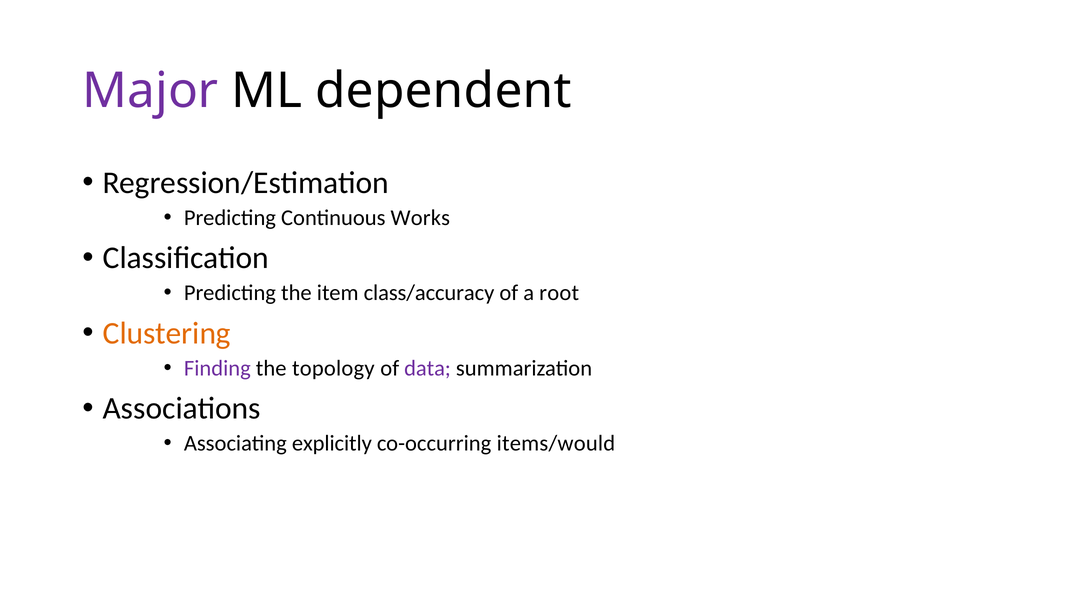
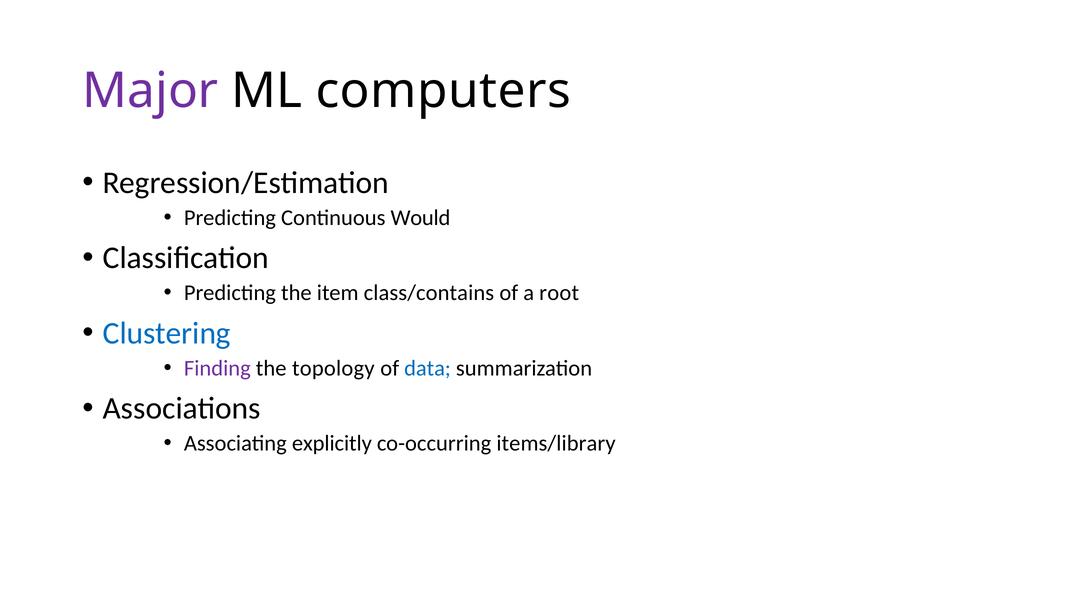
dependent: dependent -> computers
Works: Works -> Would
class/accuracy: class/accuracy -> class/contains
Clustering colour: orange -> blue
data colour: purple -> blue
items/would: items/would -> items/library
